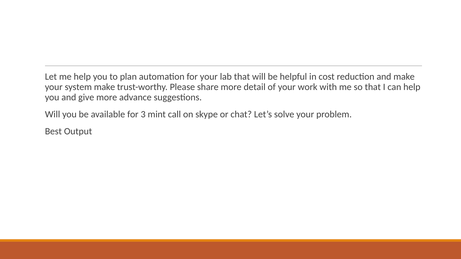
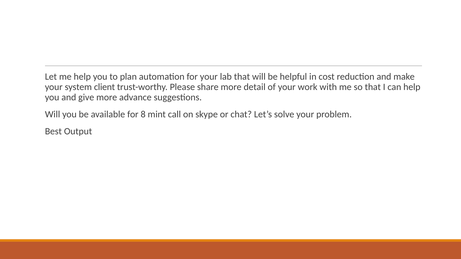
system make: make -> client
3: 3 -> 8
